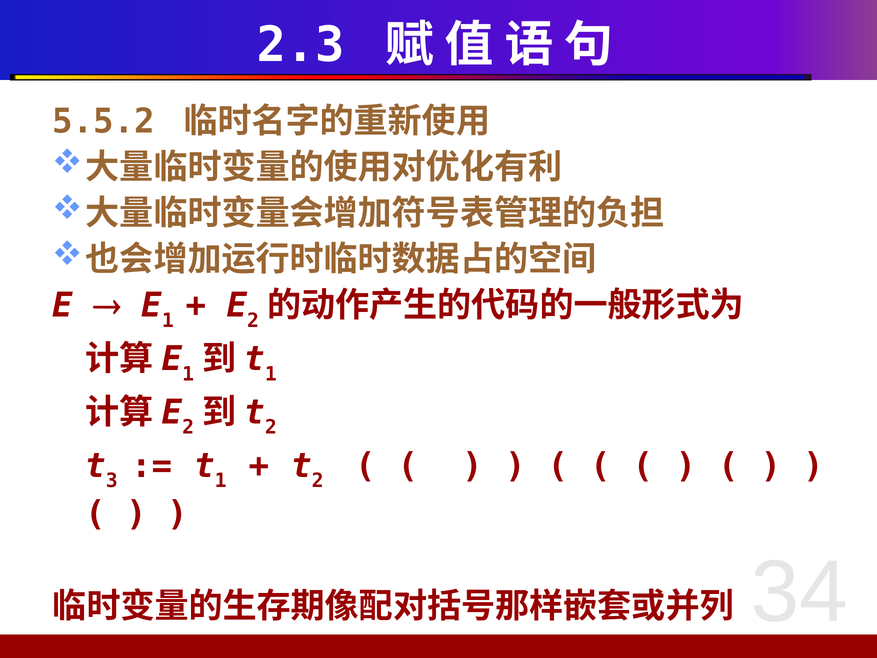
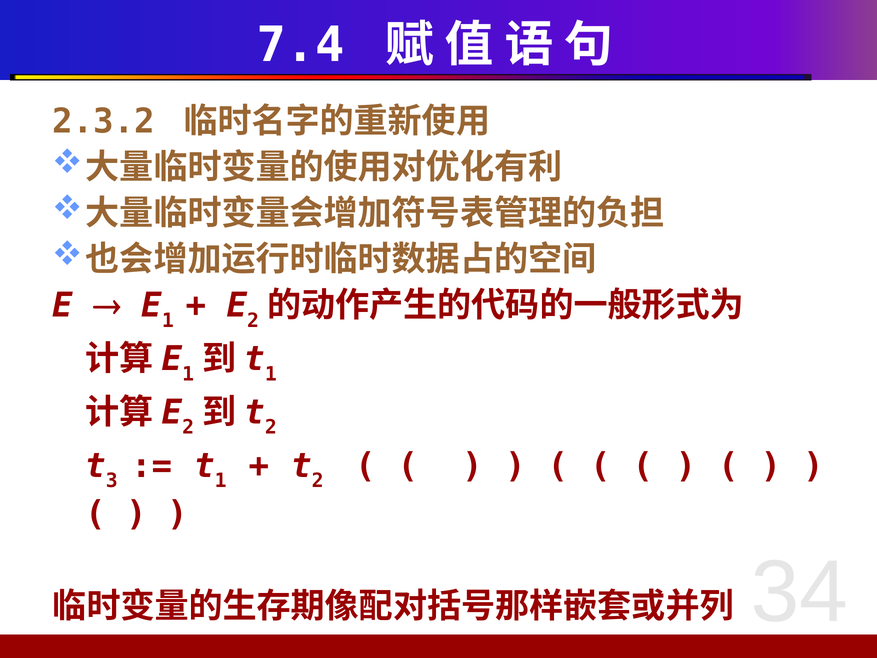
2.3: 2.3 -> 7.4
5.5.2: 5.5.2 -> 2.3.2
